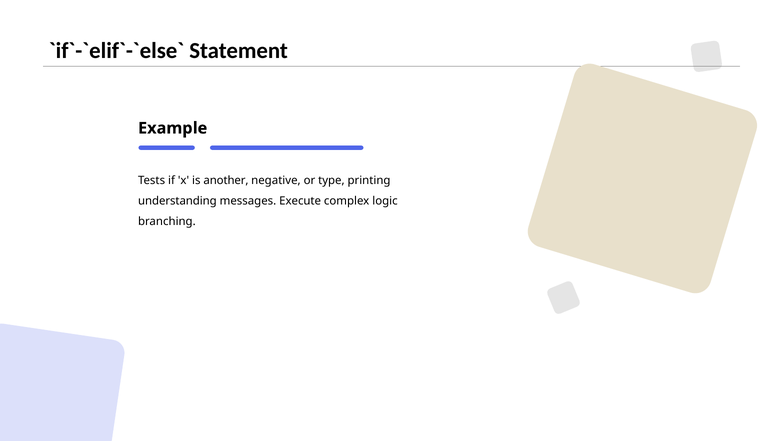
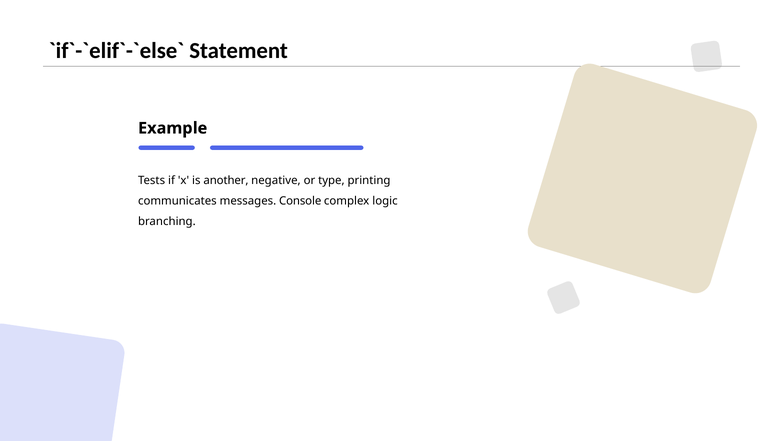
understanding: understanding -> communicates
Execute: Execute -> Console
